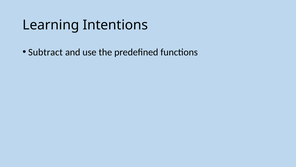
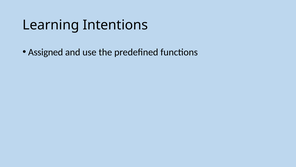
Subtract: Subtract -> Assigned
